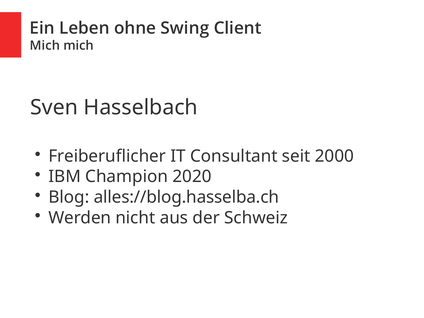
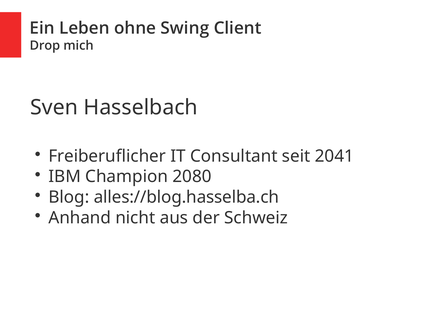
Mich at (45, 46): Mich -> Drop
2000: 2000 -> 2041
2020: 2020 -> 2080
Werden: Werden -> Anhand
